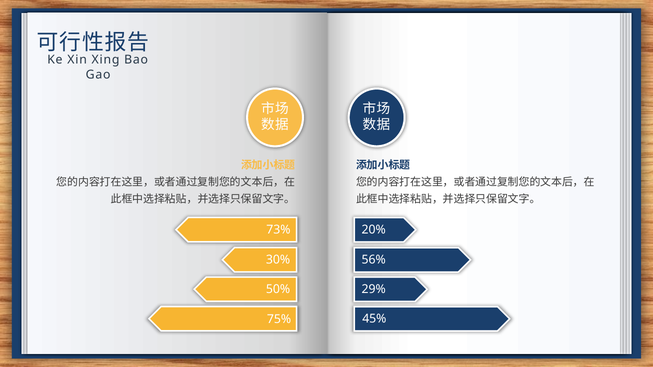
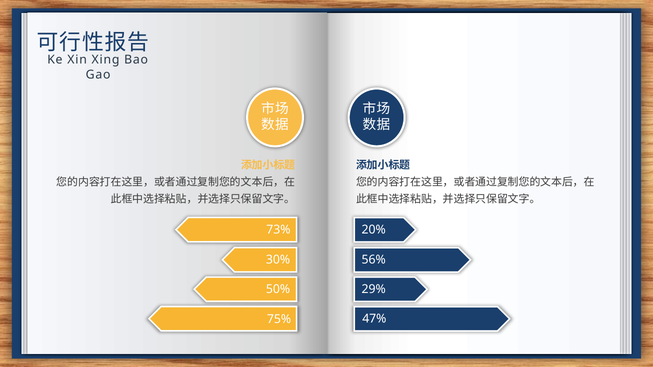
45%: 45% -> 47%
